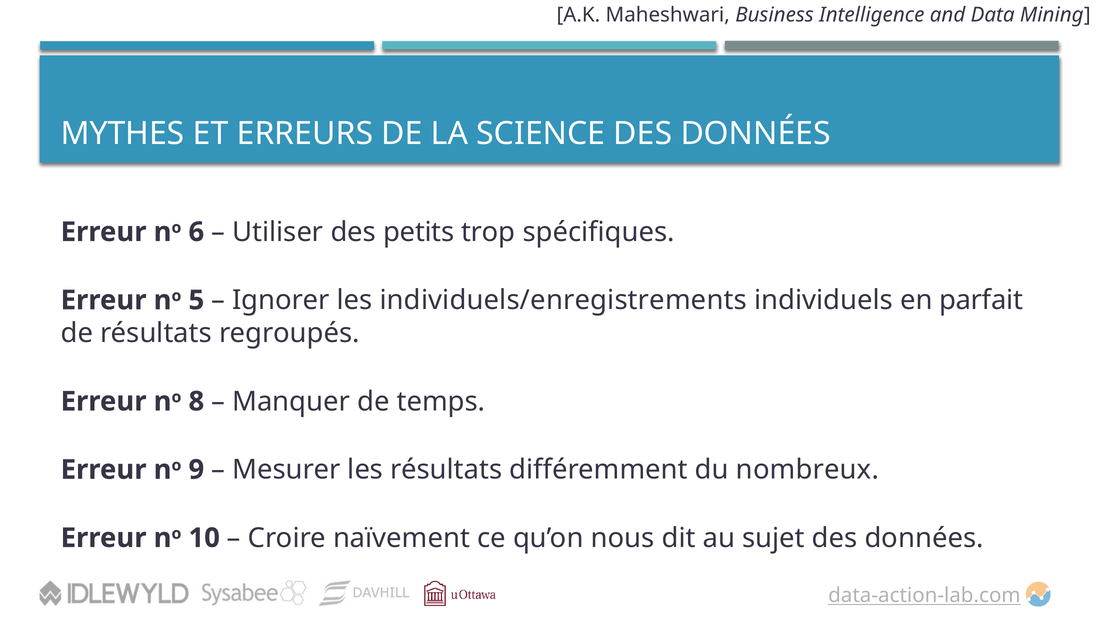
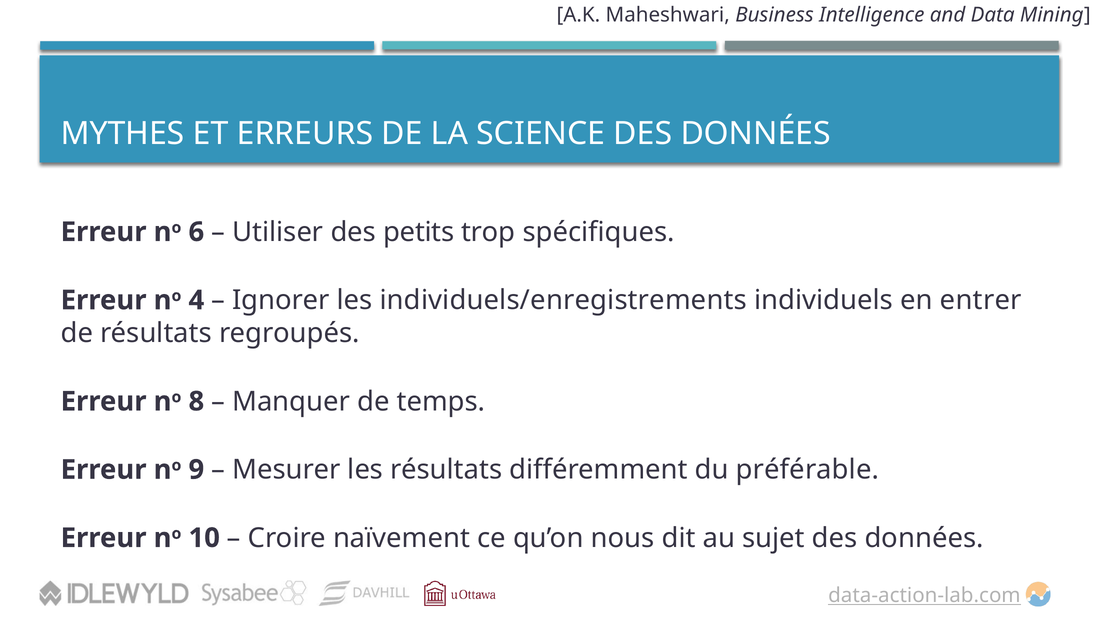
5: 5 -> 4
parfait: parfait -> entrer
nombreux: nombreux -> préférable
